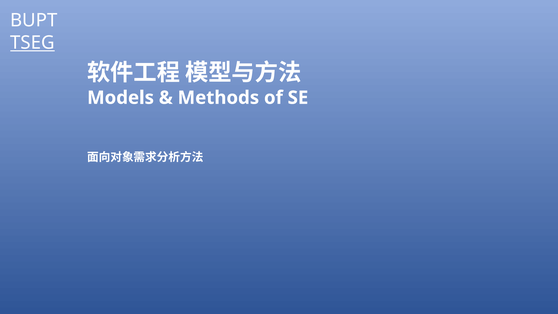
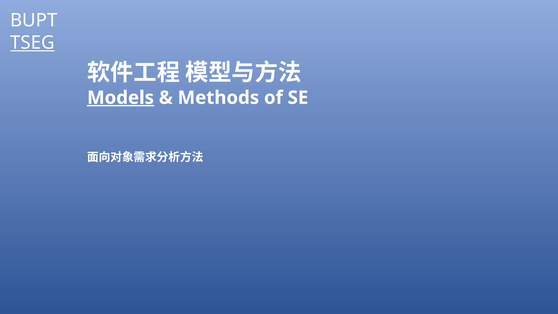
Models underline: none -> present
